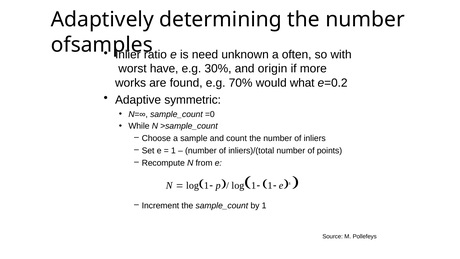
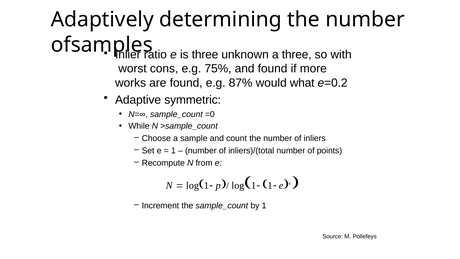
is need: need -> three
a often: often -> three
have: have -> cons
30%: 30% -> 75%
and origin: origin -> found
70%: 70% -> 87%
